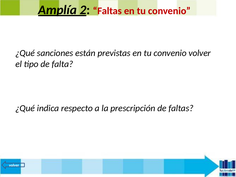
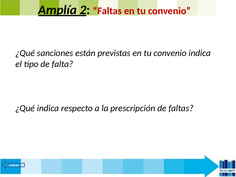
convenio volver: volver -> indica
